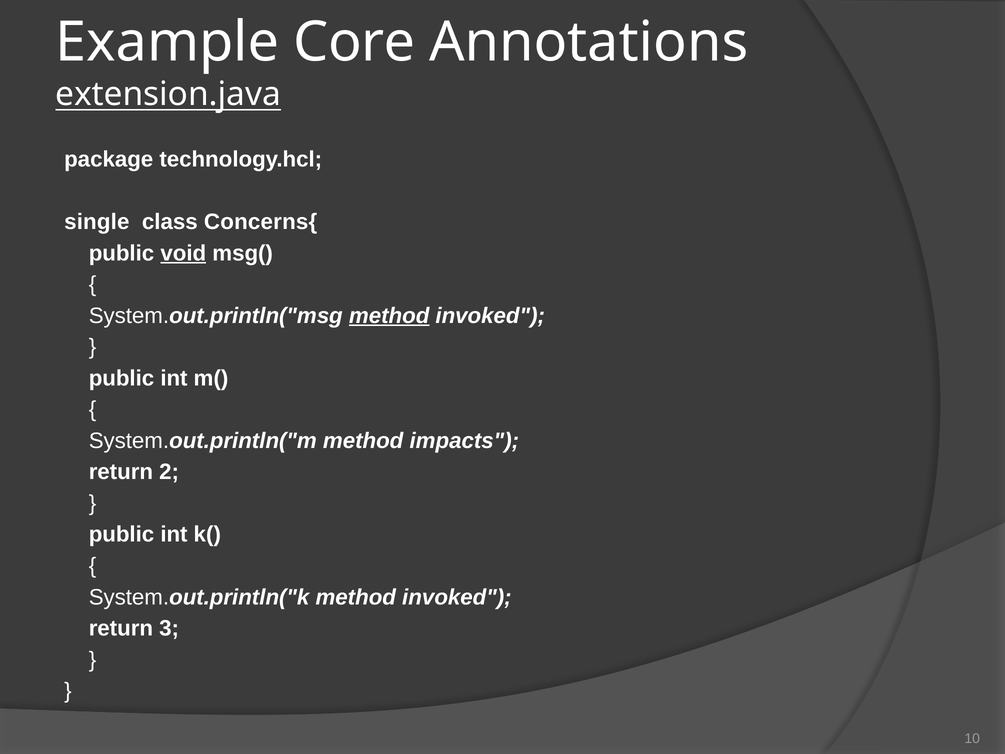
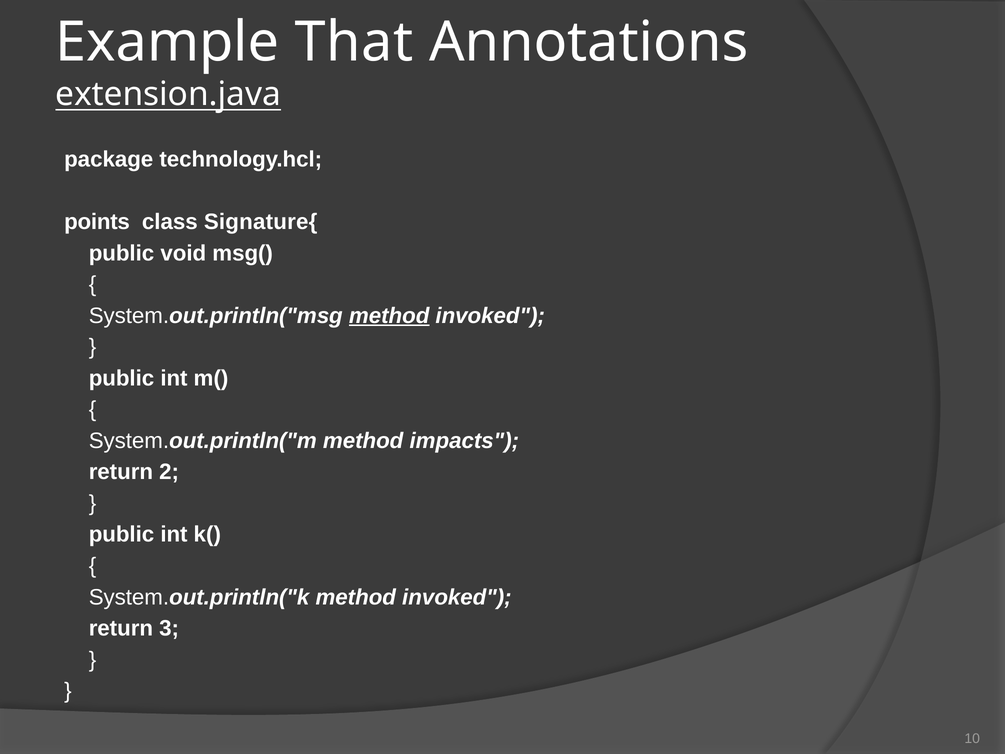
Core: Core -> That
single: single -> points
Concerns{: Concerns{ -> Signature{
void underline: present -> none
